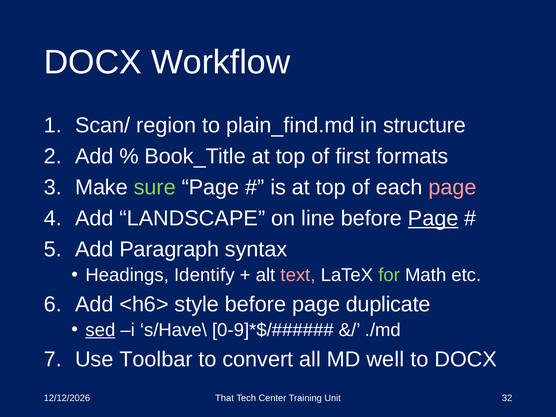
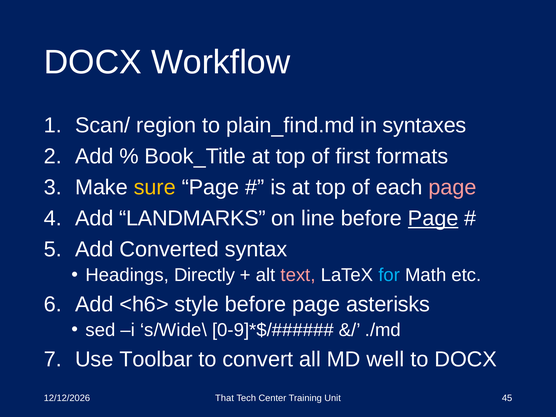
structure: structure -> syntaxes
sure colour: light green -> yellow
LANDSCAPE: LANDSCAPE -> LANDMARKS
Paragraph: Paragraph -> Converted
Identify: Identify -> Directly
for colour: light green -> light blue
duplicate: duplicate -> asterisks
sed underline: present -> none
s/Have\: s/Have\ -> s/Wide\
32: 32 -> 45
